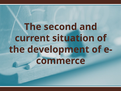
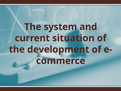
second: second -> system
